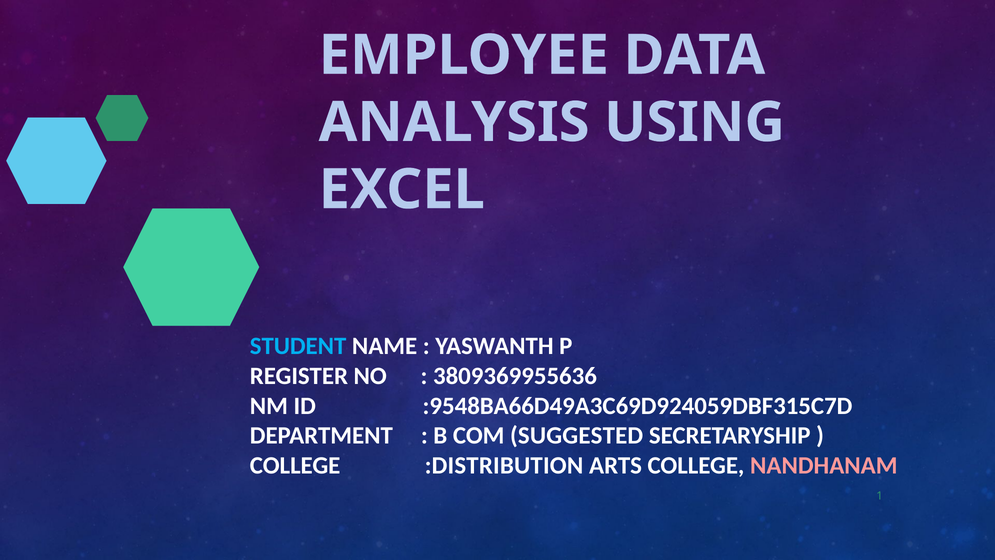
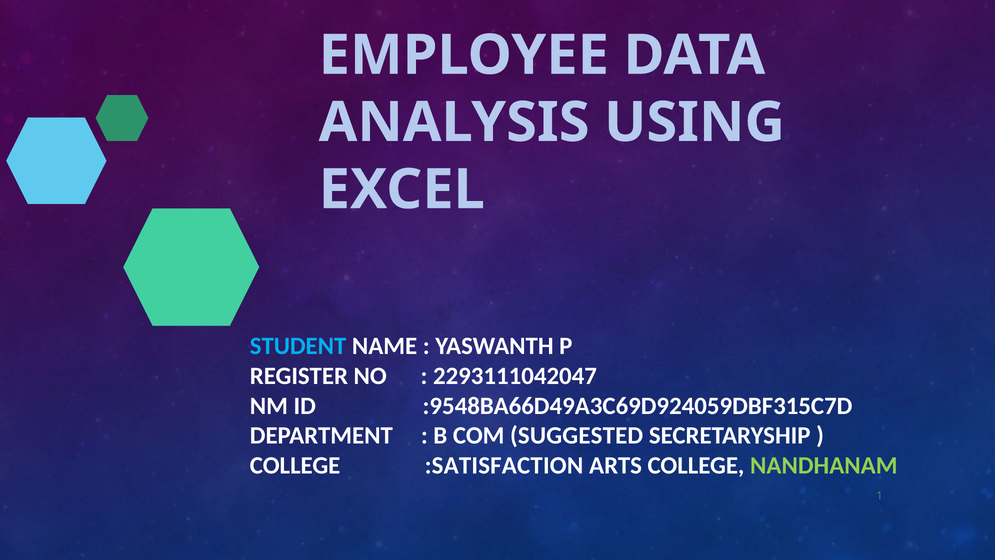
3809369955636: 3809369955636 -> 2293111042047
:DISTRIBUTION: :DISTRIBUTION -> :SATISFACTION
NANDHANAM colour: pink -> light green
